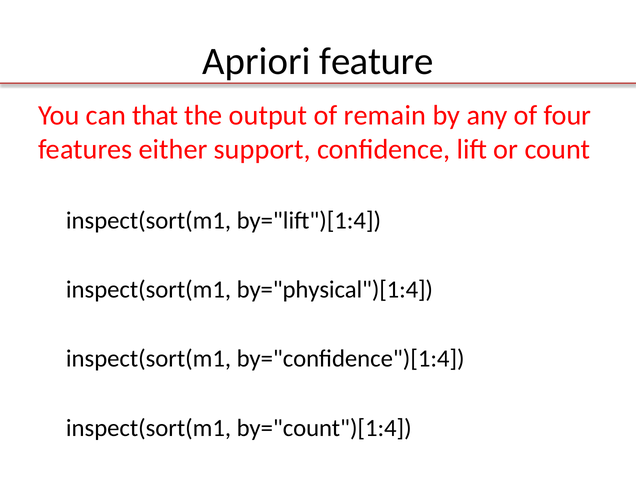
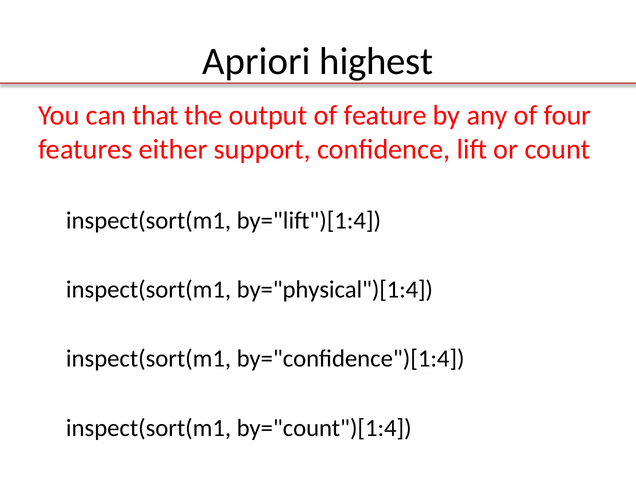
feature: feature -> highest
remain: remain -> feature
